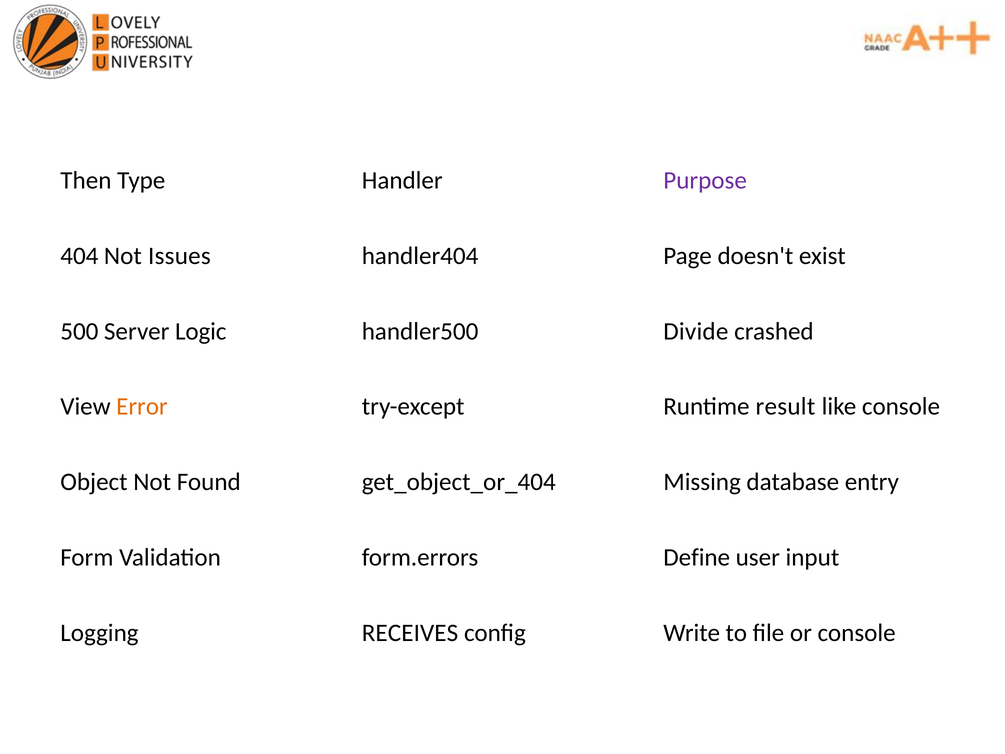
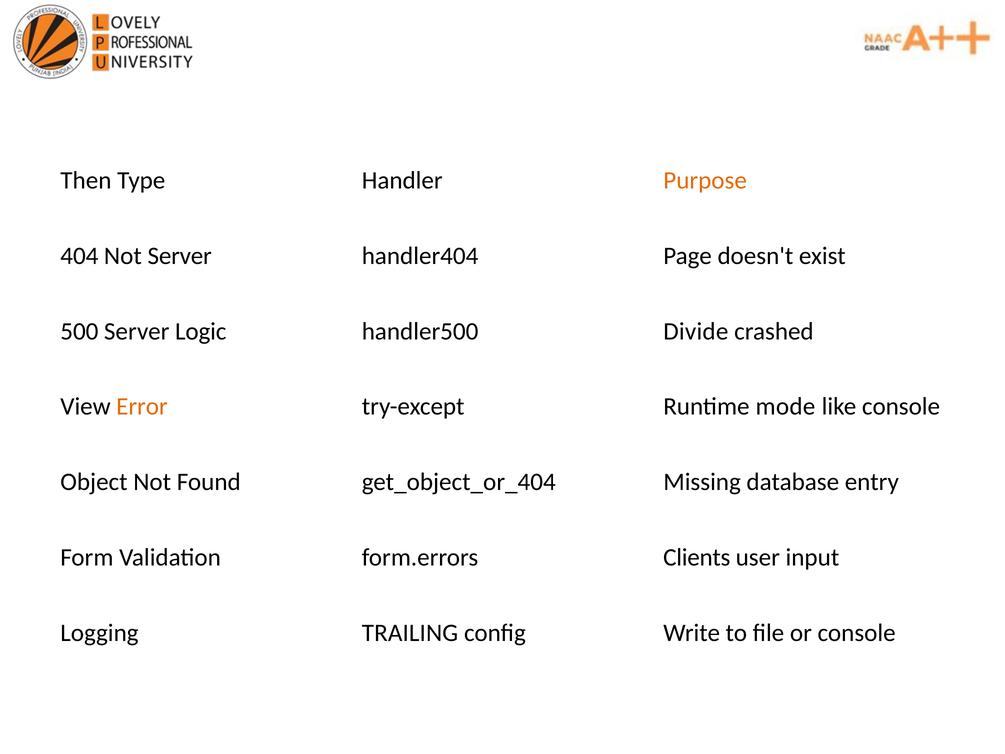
Purpose colour: purple -> orange
Not Issues: Issues -> Server
result: result -> mode
Define: Define -> Clients
RECEIVES: RECEIVES -> TRAILING
